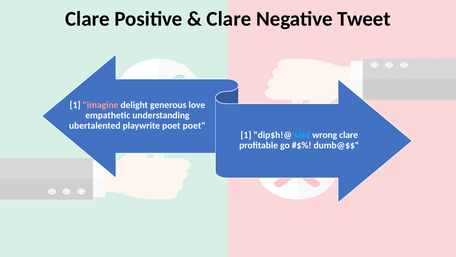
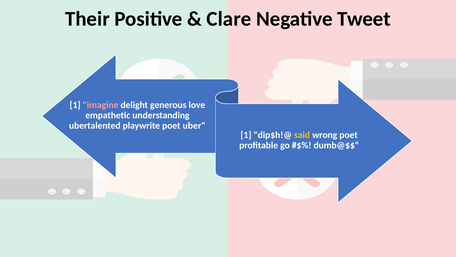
Clare at (87, 19): Clare -> Their
poet poet: poet -> uber
said colour: light blue -> yellow
wrong clare: clare -> poet
